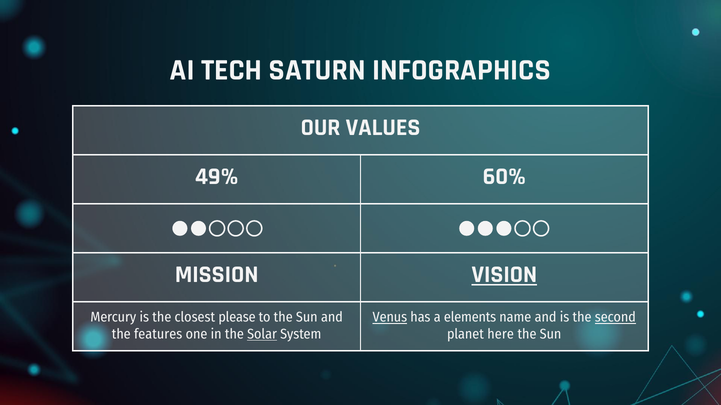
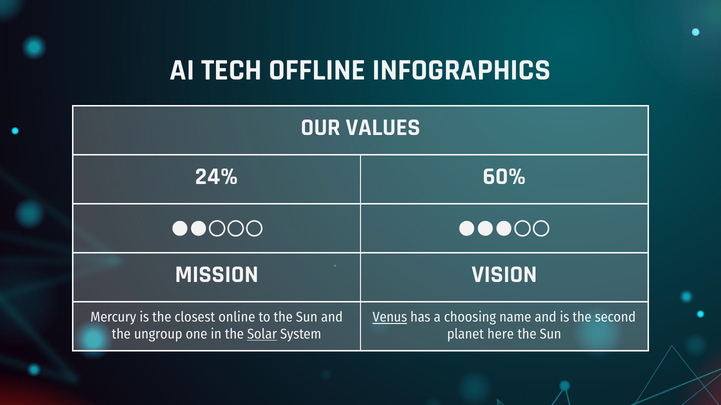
SATURN: SATURN -> OFFLINE
49%: 49% -> 24%
VISION underline: present -> none
please: please -> online
elements: elements -> choosing
second underline: present -> none
features: features -> ungroup
